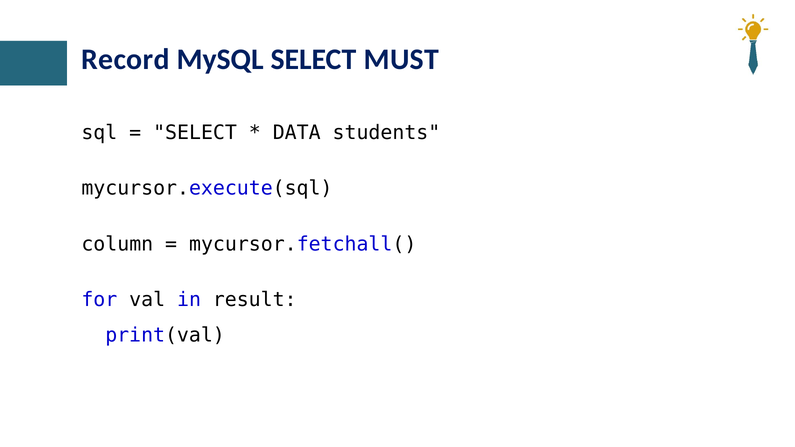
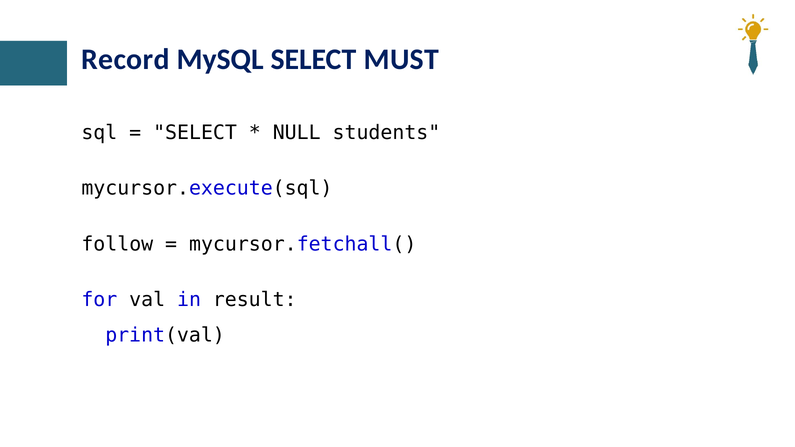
DATA: DATA -> NULL
column: column -> follow
